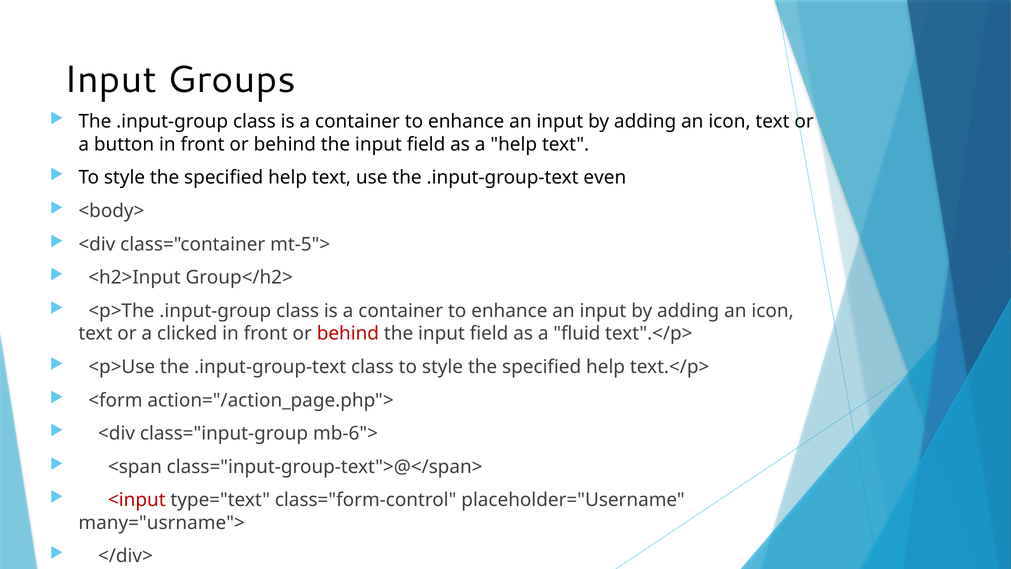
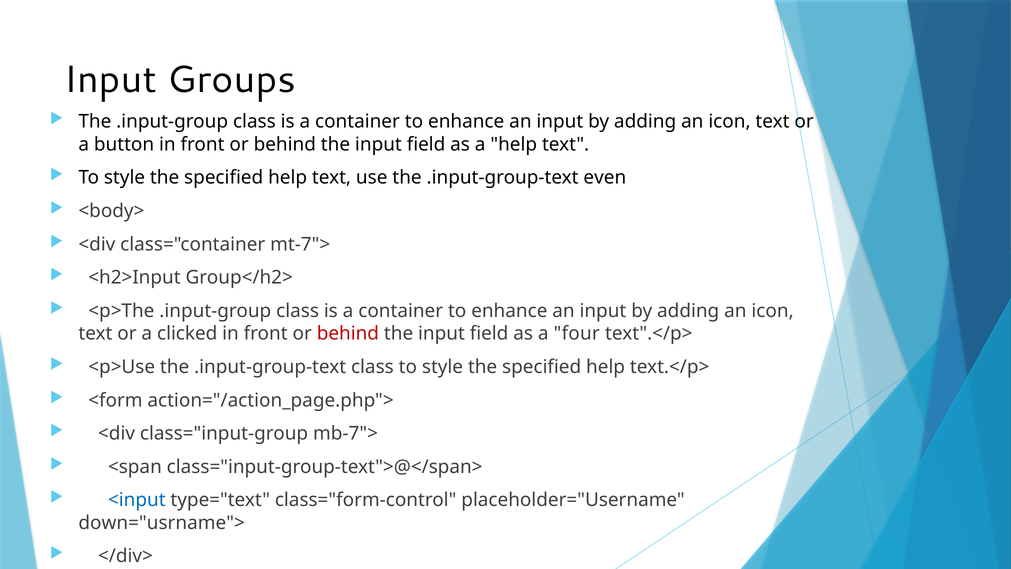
mt-5">: mt-5"> -> mt-7">
fluid: fluid -> four
mb-6">: mb-6"> -> mb-7">
<input colour: red -> blue
many="usrname">: many="usrname"> -> down="usrname">
